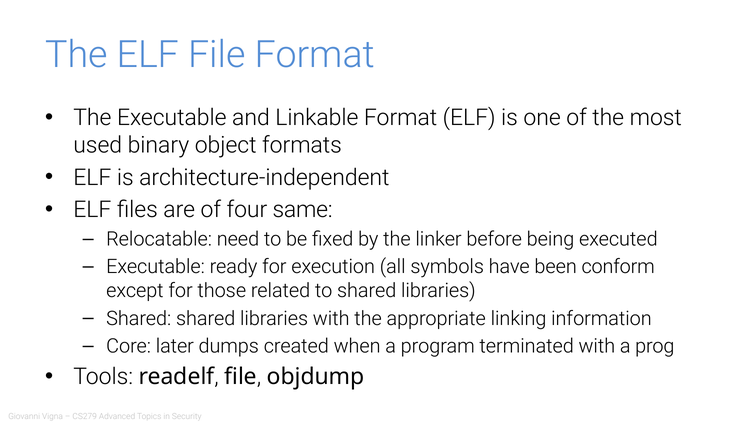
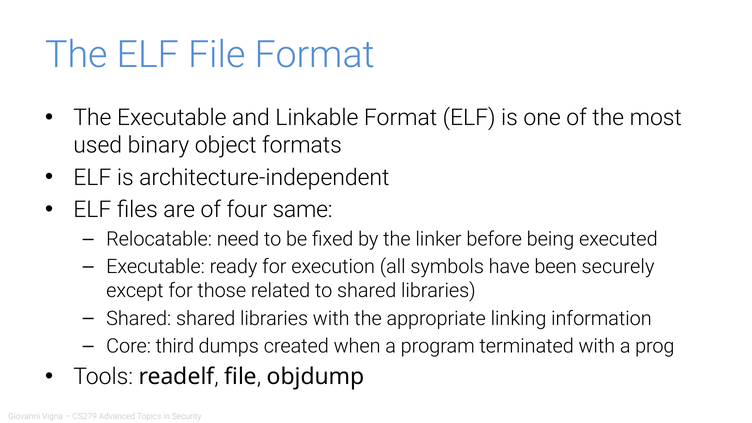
conform: conform -> securely
later: later -> third
